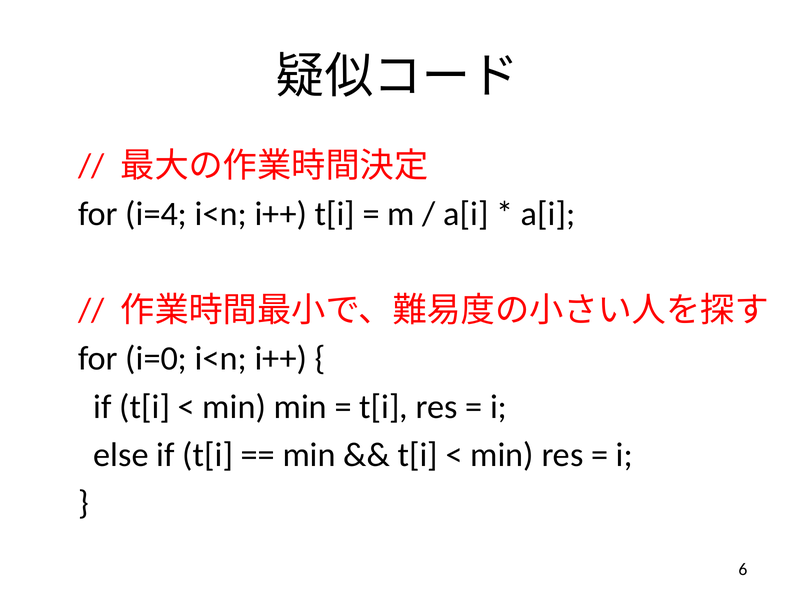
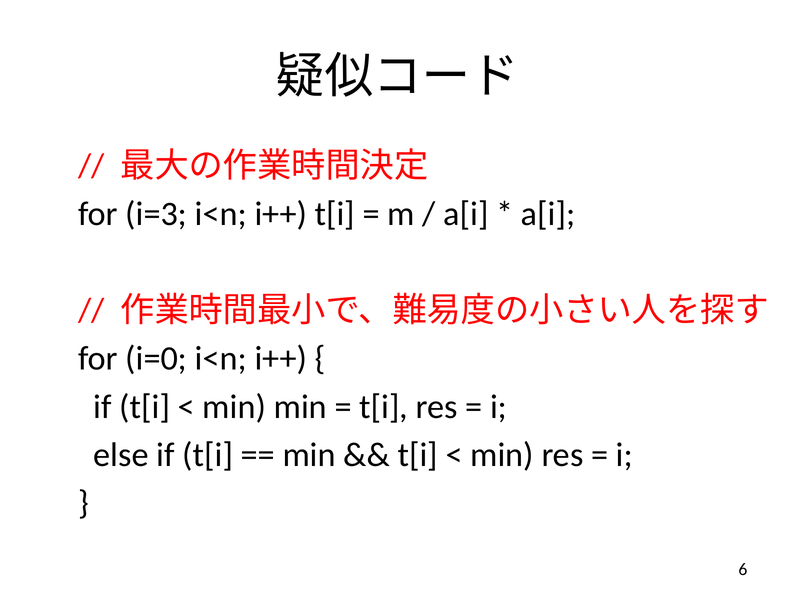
i=4: i=4 -> i=3
